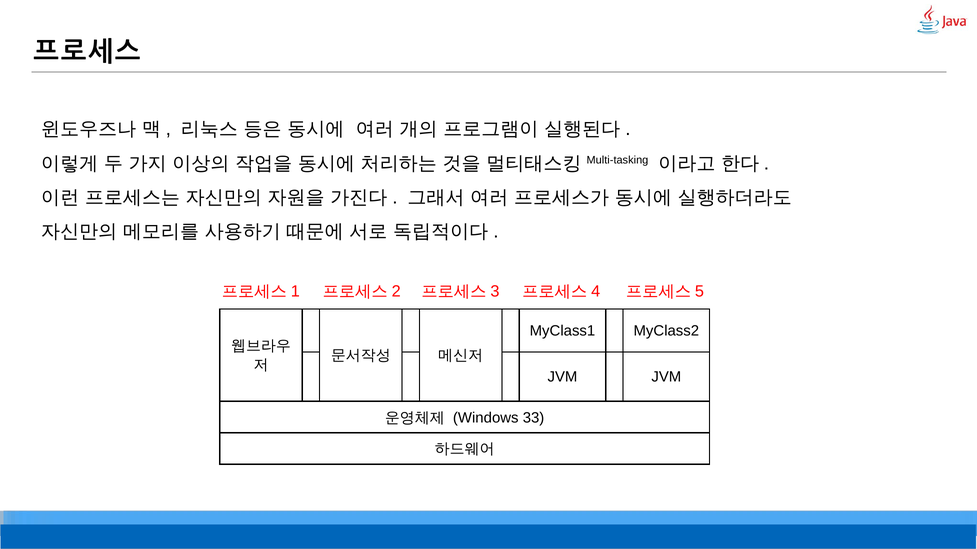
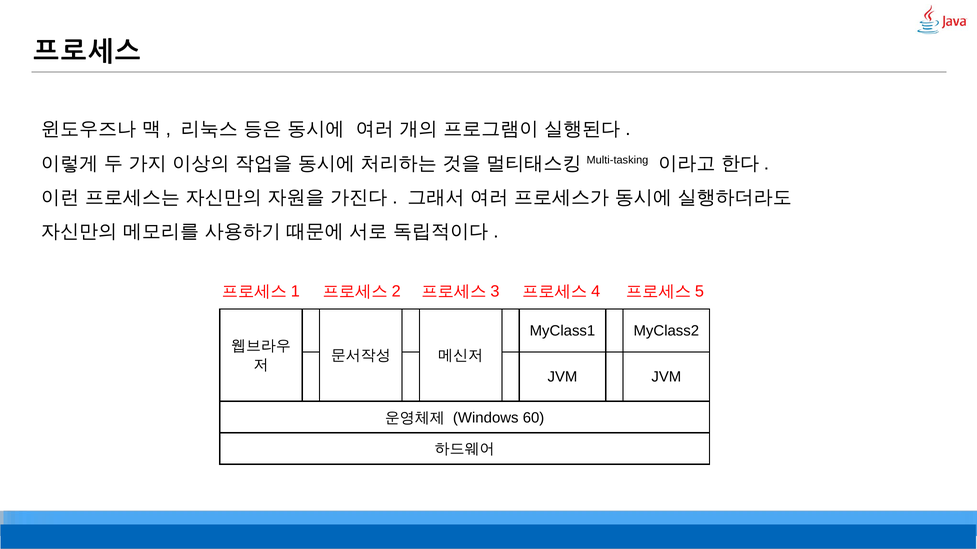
33: 33 -> 60
